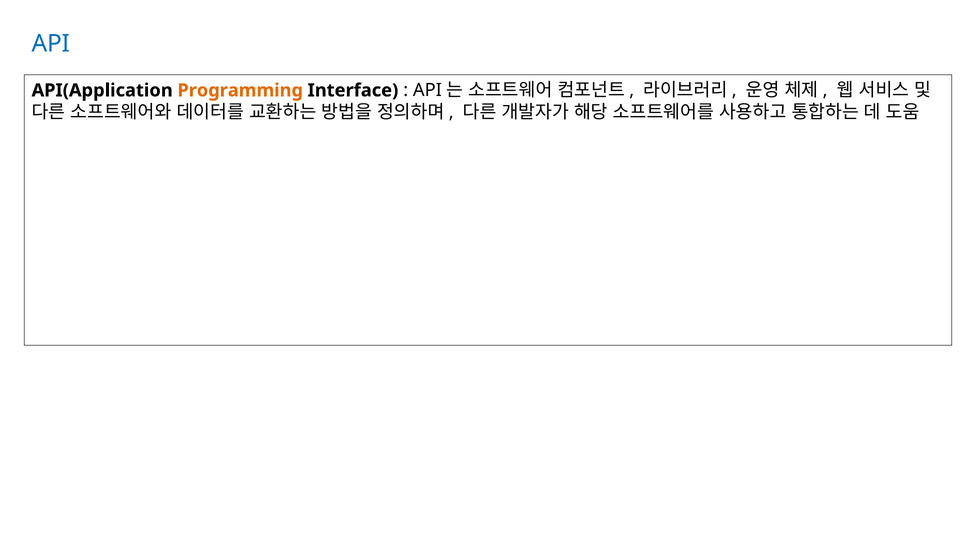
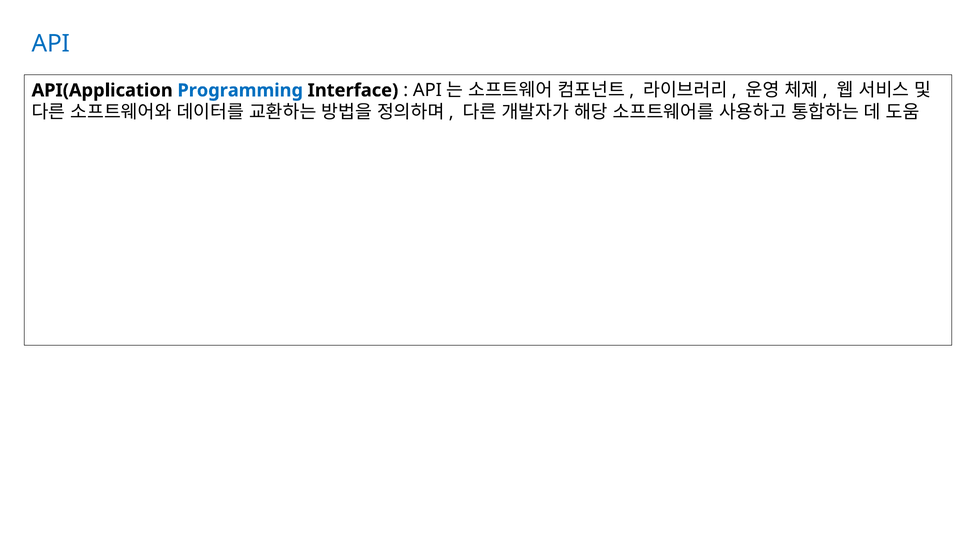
Programming colour: orange -> blue
